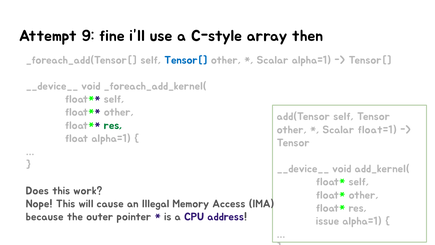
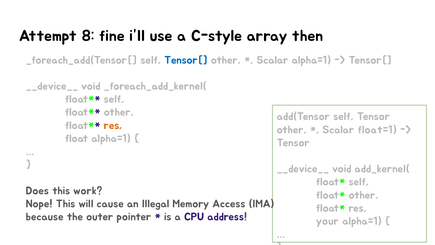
9: 9 -> 8
res at (113, 125) colour: green -> orange
issue: issue -> your
